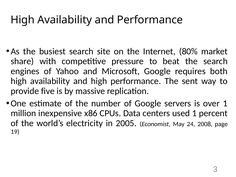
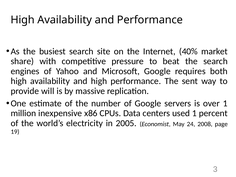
80%: 80% -> 40%
five: five -> will
